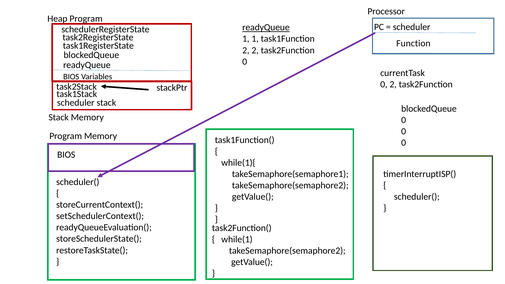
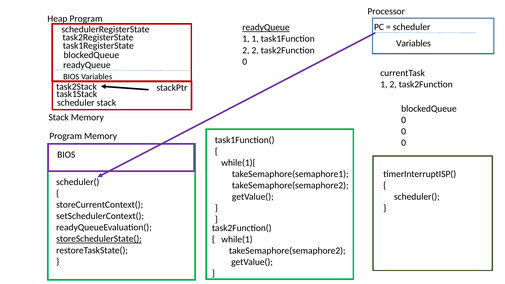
Function at (413, 43): Function -> Variables
0 at (384, 84): 0 -> 1
storeSchedulerState( underline: none -> present
